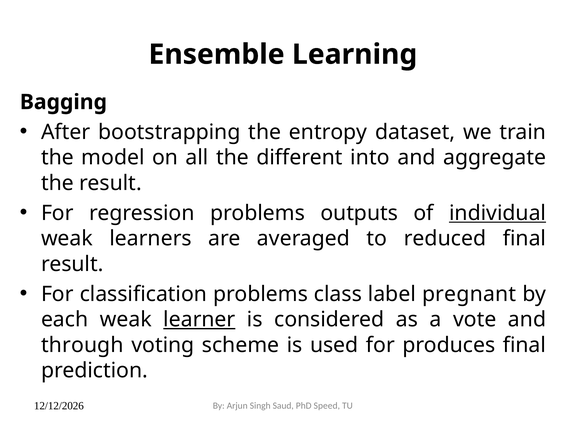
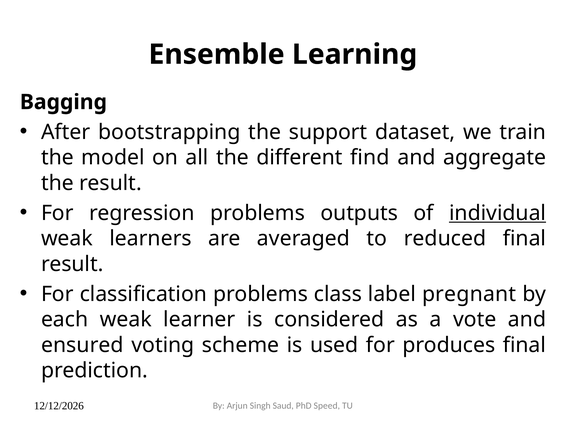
entropy: entropy -> support
into: into -> find
learner underline: present -> none
through: through -> ensured
